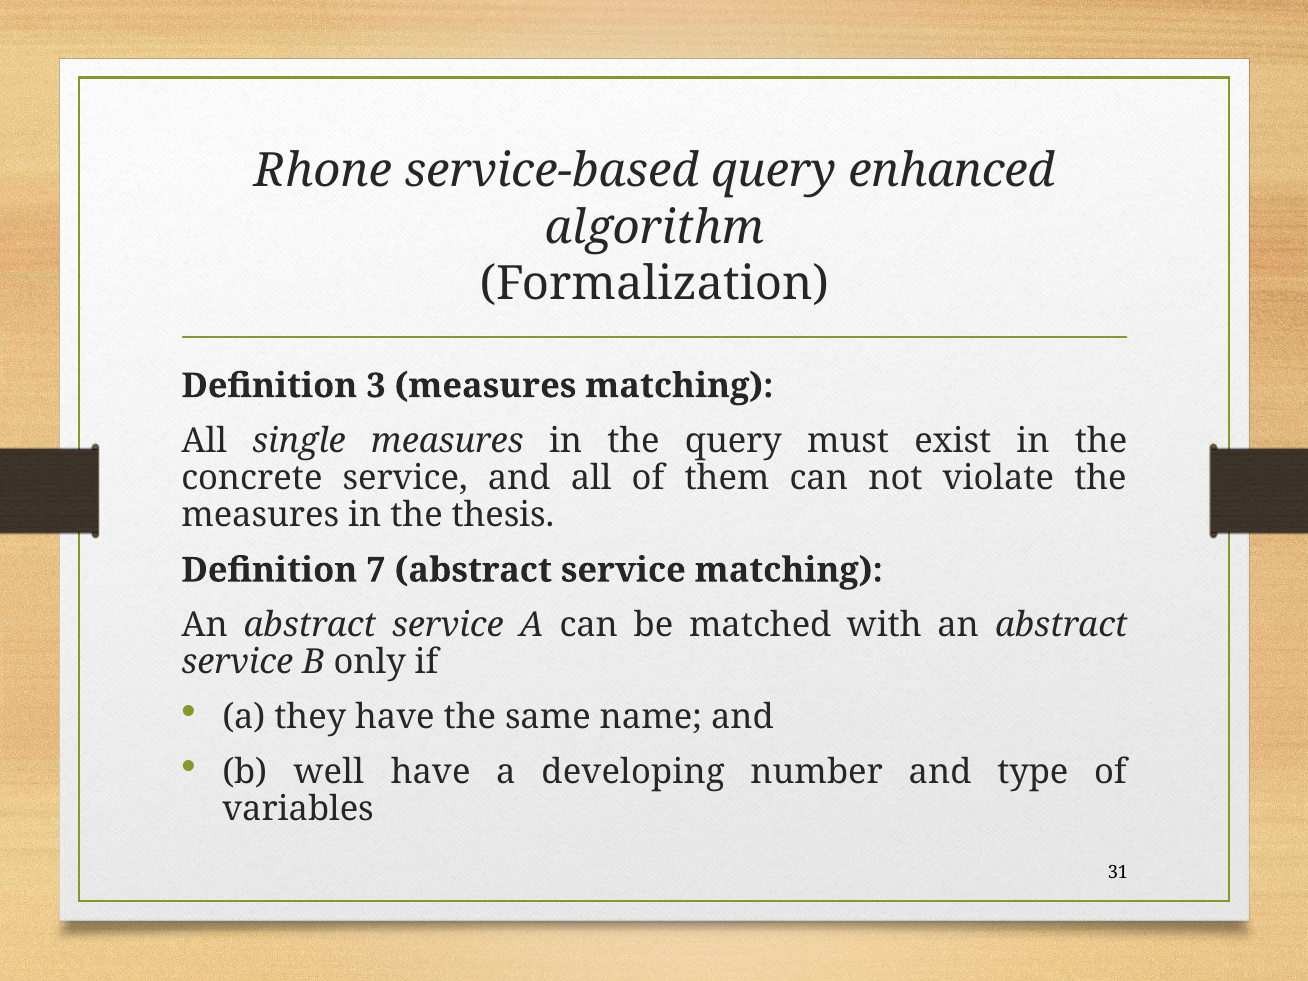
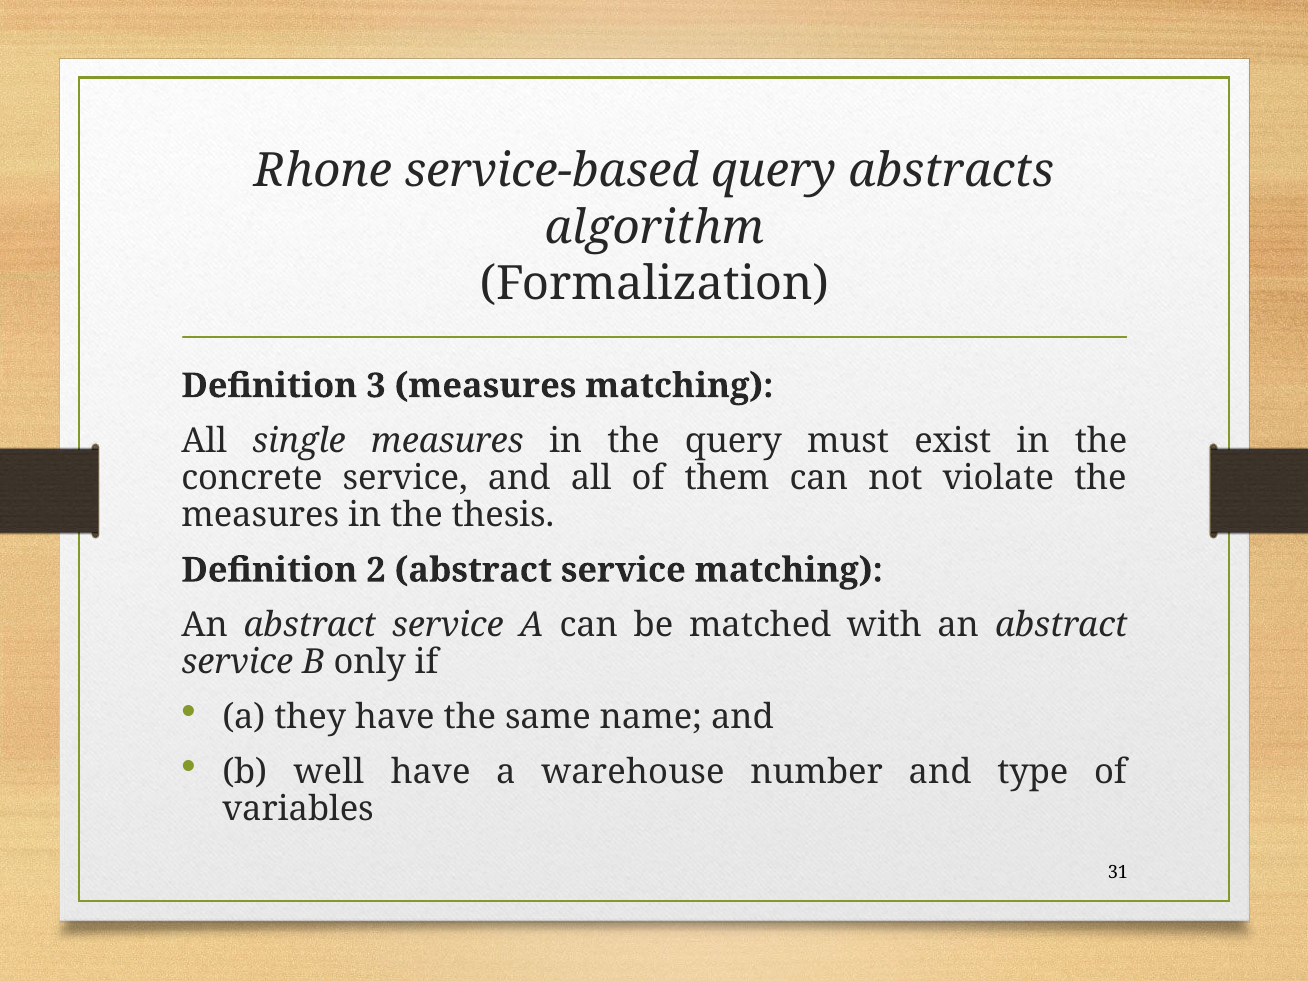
enhanced: enhanced -> abstracts
7: 7 -> 2
developing: developing -> warehouse
